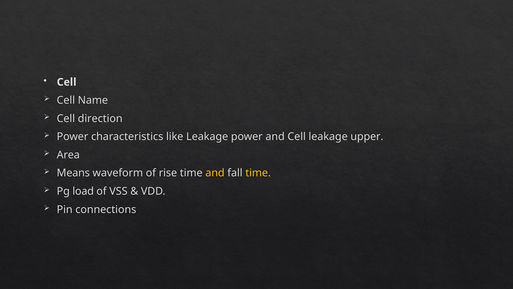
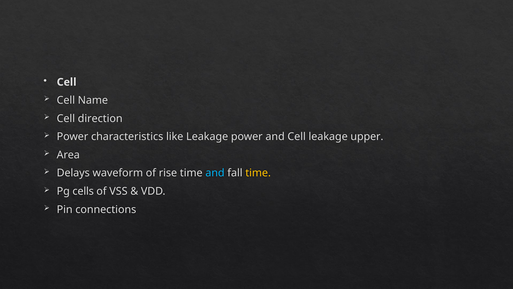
Means: Means -> Delays
and at (215, 173) colour: yellow -> light blue
load: load -> cells
